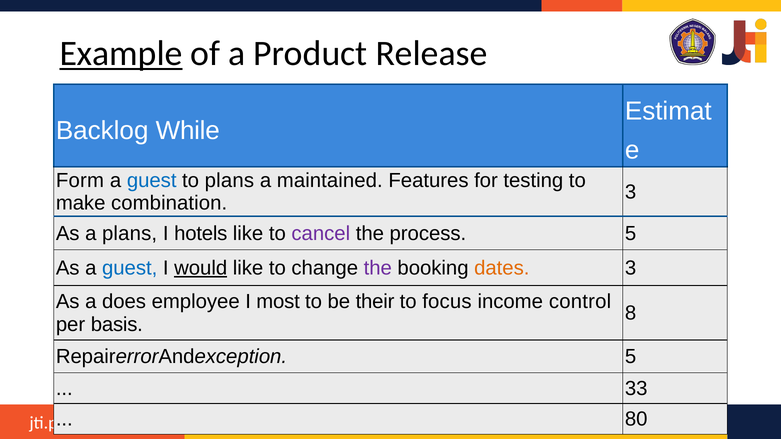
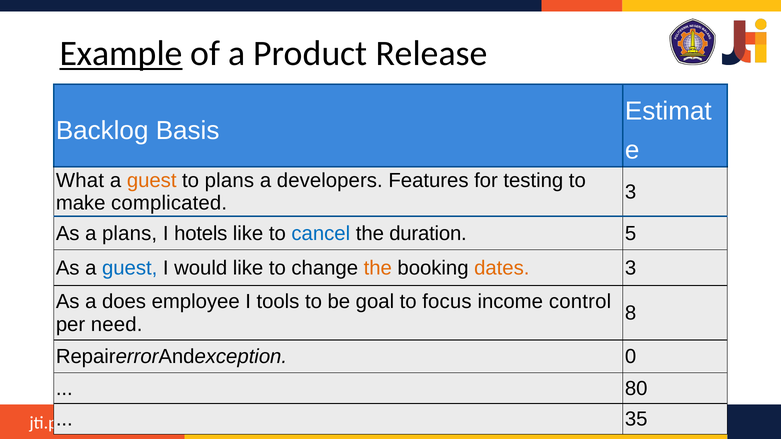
While: While -> Basis
Form: Form -> What
guest at (152, 181) colour: blue -> orange
maintained: maintained -> developers
combination: combination -> complicated
cancel colour: purple -> blue
process: process -> duration
would underline: present -> none
the at (378, 268) colour: purple -> orange
most: most -> tools
their: their -> goal
basis: basis -> need
RepairerrorAndexception 5: 5 -> 0
33: 33 -> 80
80: 80 -> 35
